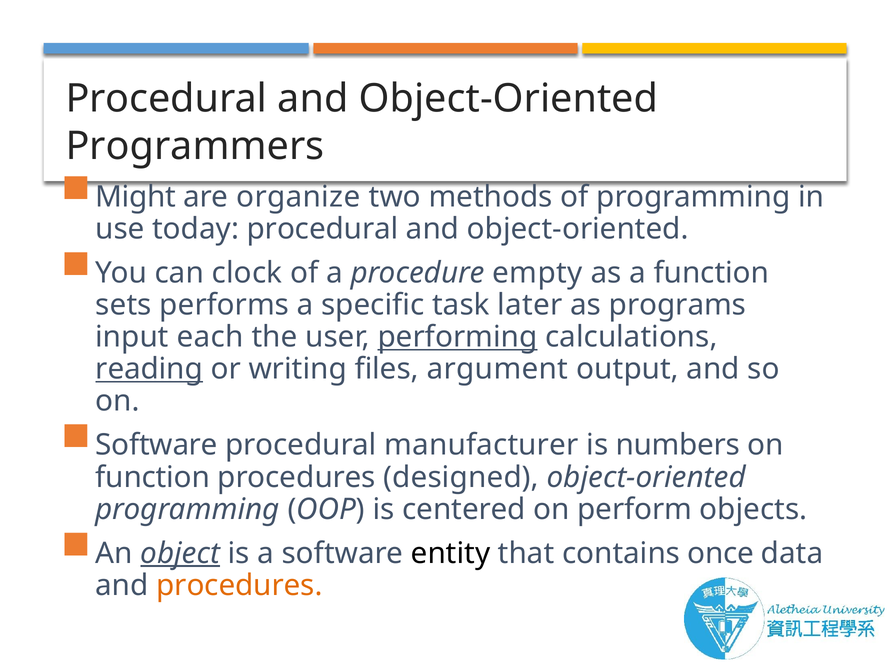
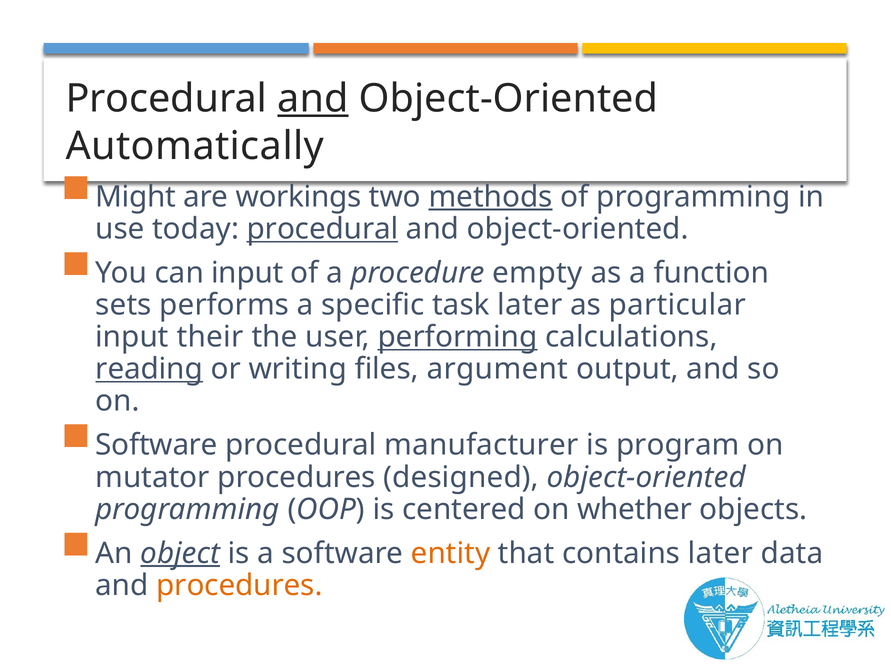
and at (313, 99) underline: none -> present
Programmers: Programmers -> Automatically
organize: organize -> workings
methods underline: none -> present
procedural at (323, 229) underline: none -> present
can clock: clock -> input
programs: programs -> particular
each: each -> their
numbers: numbers -> program
function at (153, 477): function -> mutator
perform: perform -> whether
entity colour: black -> orange
contains once: once -> later
